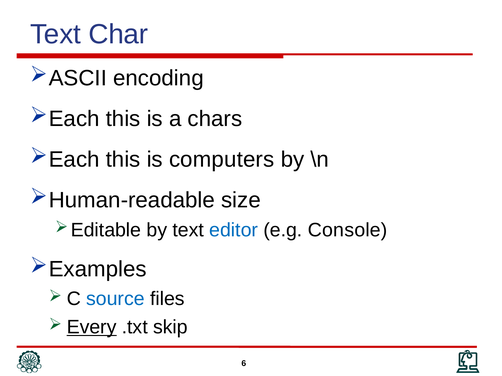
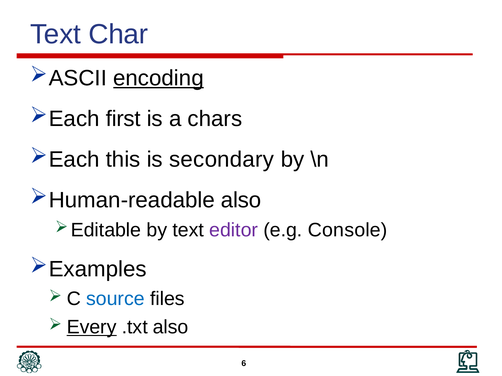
encoding underline: none -> present
this at (123, 119): this -> first
computers: computers -> secondary
size at (241, 200): size -> also
editor colour: blue -> purple
.txt skip: skip -> also
